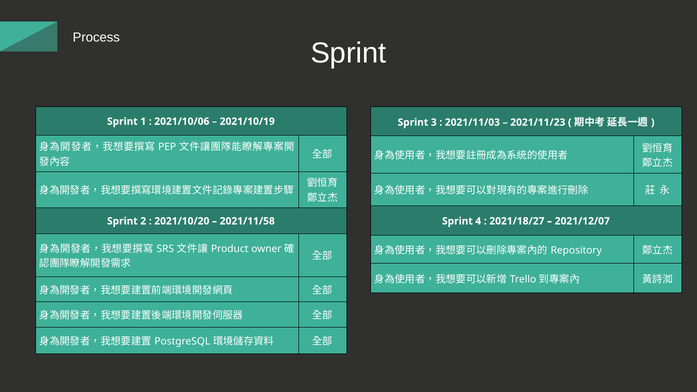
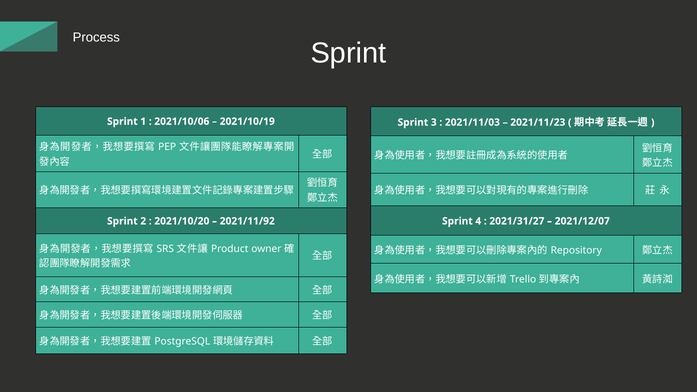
2021/11/58: 2021/11/58 -> 2021/11/92
2021/18/27: 2021/18/27 -> 2021/31/27
